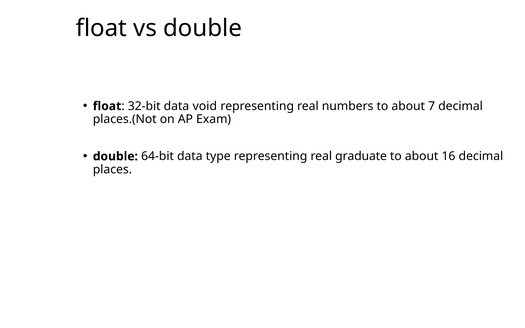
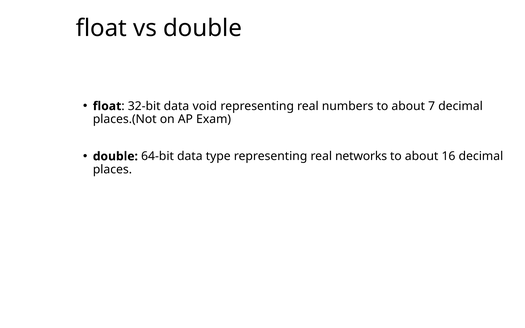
graduate: graduate -> networks
